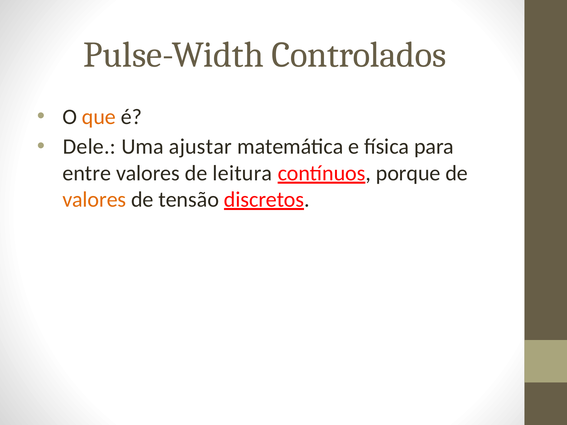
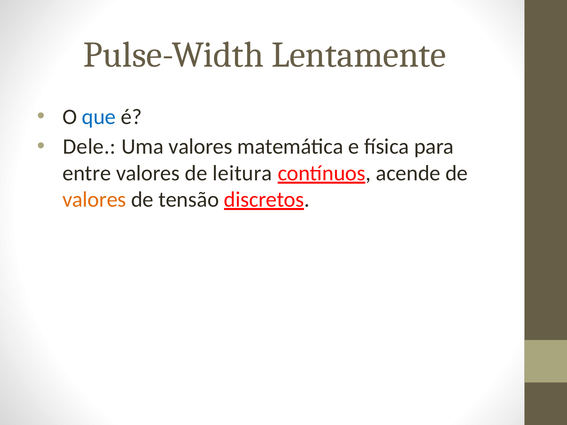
Controlados: Controlados -> Lentamente
que colour: orange -> blue
Uma ajustar: ajustar -> valores
porque: porque -> acende
